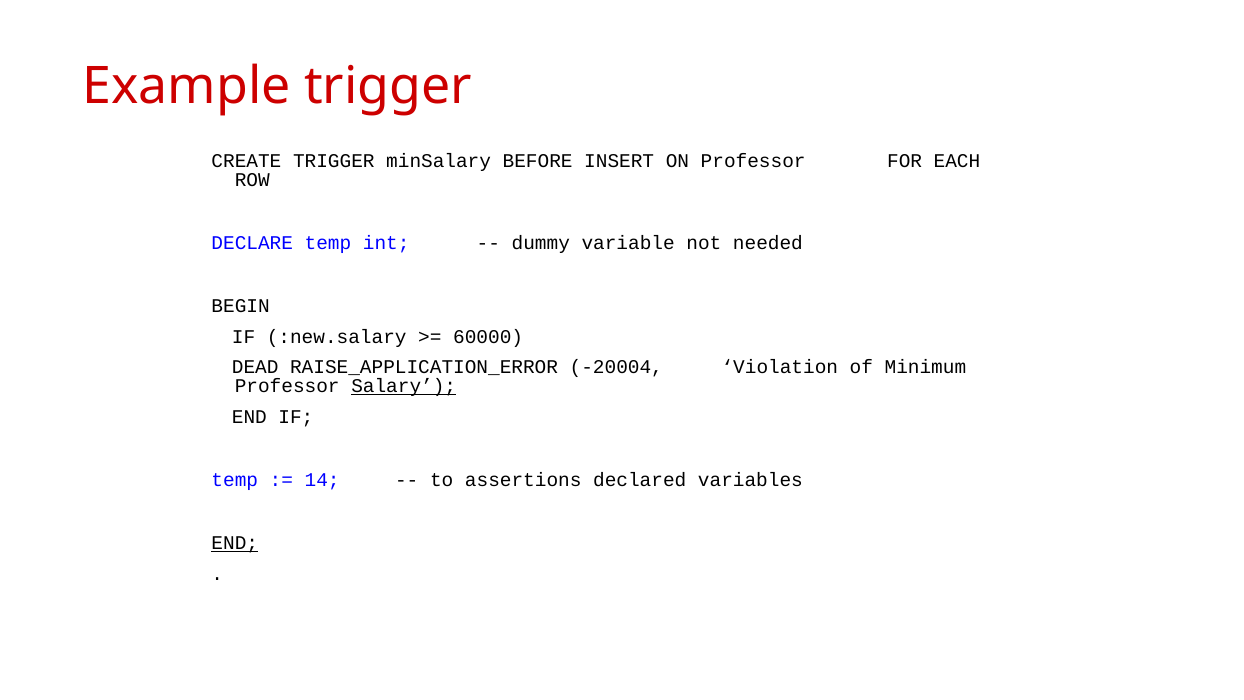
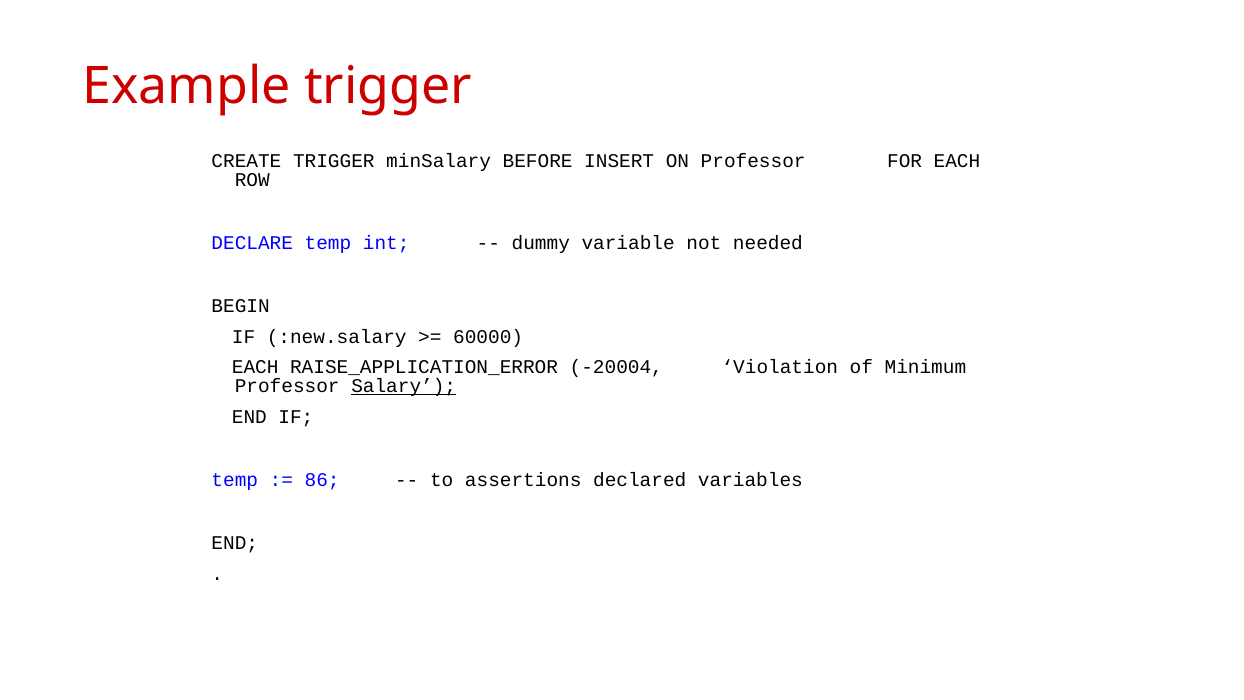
DEAD at (255, 367): DEAD -> EACH
14: 14 -> 86
END at (235, 543) underline: present -> none
